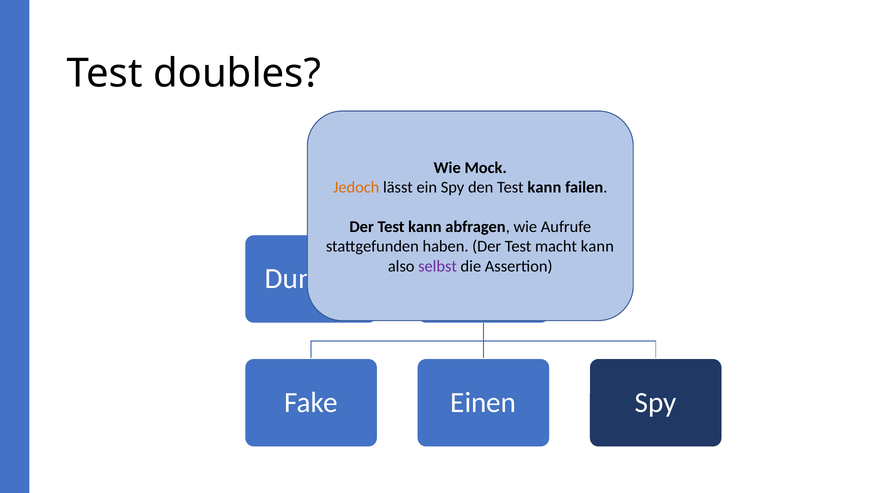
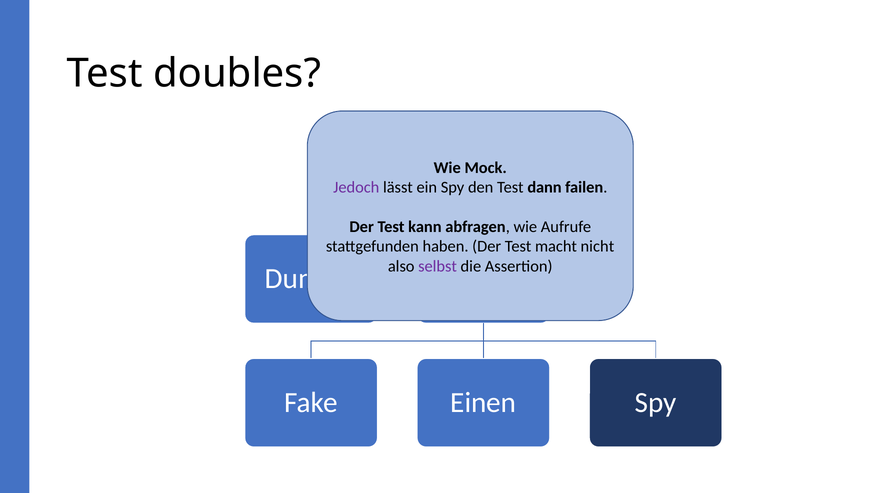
Jedoch colour: orange -> purple
den Test kann: kann -> dann
macht kann: kann -> nicht
